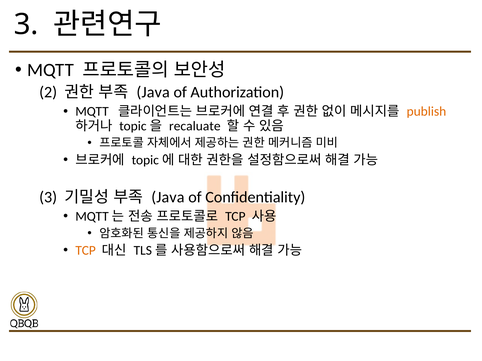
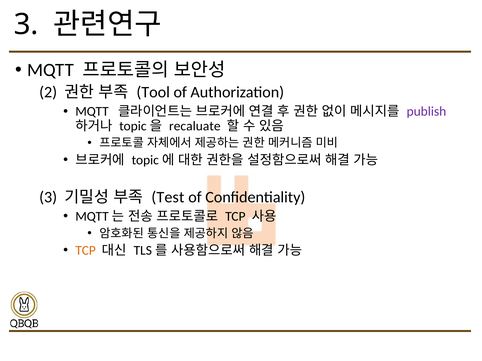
Java at (153, 92): Java -> Tool
publish colour: orange -> purple
Java at (168, 197): Java -> Test
